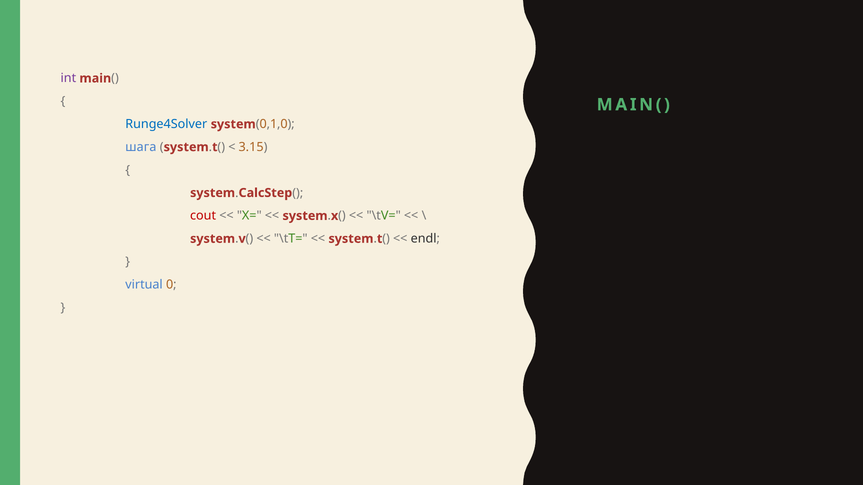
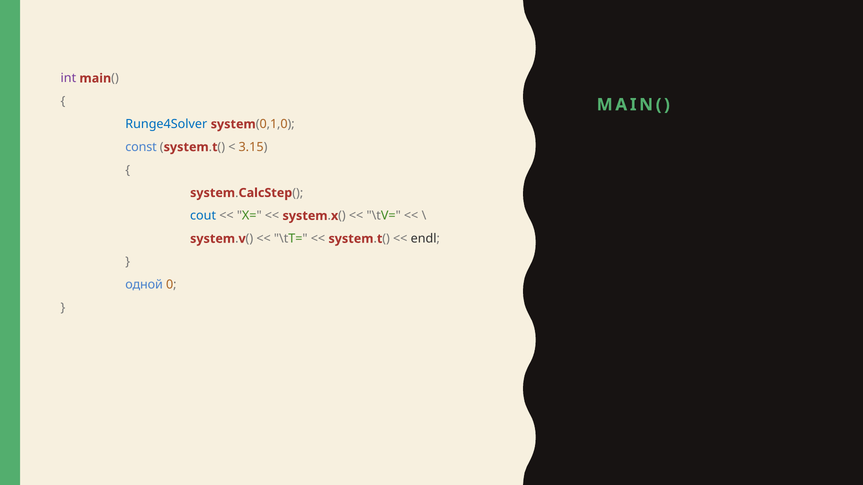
шага: шага -> const
cout colour: red -> blue
virtual: virtual -> одной
